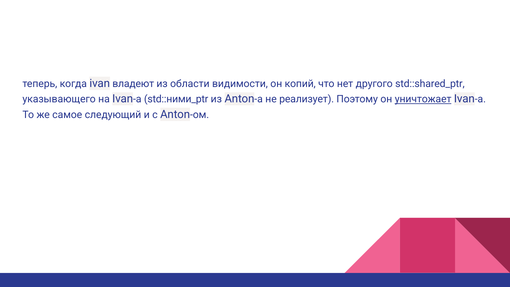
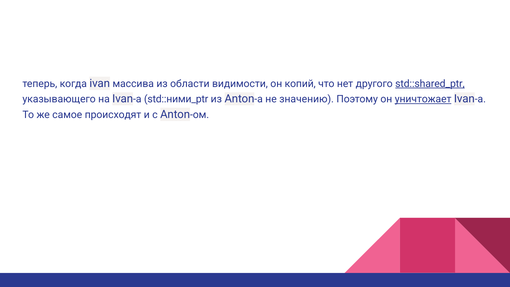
владеют: владеют -> массива
std::shared_ptr underline: none -> present
реализует: реализует -> значению
следующий: следующий -> происходят
